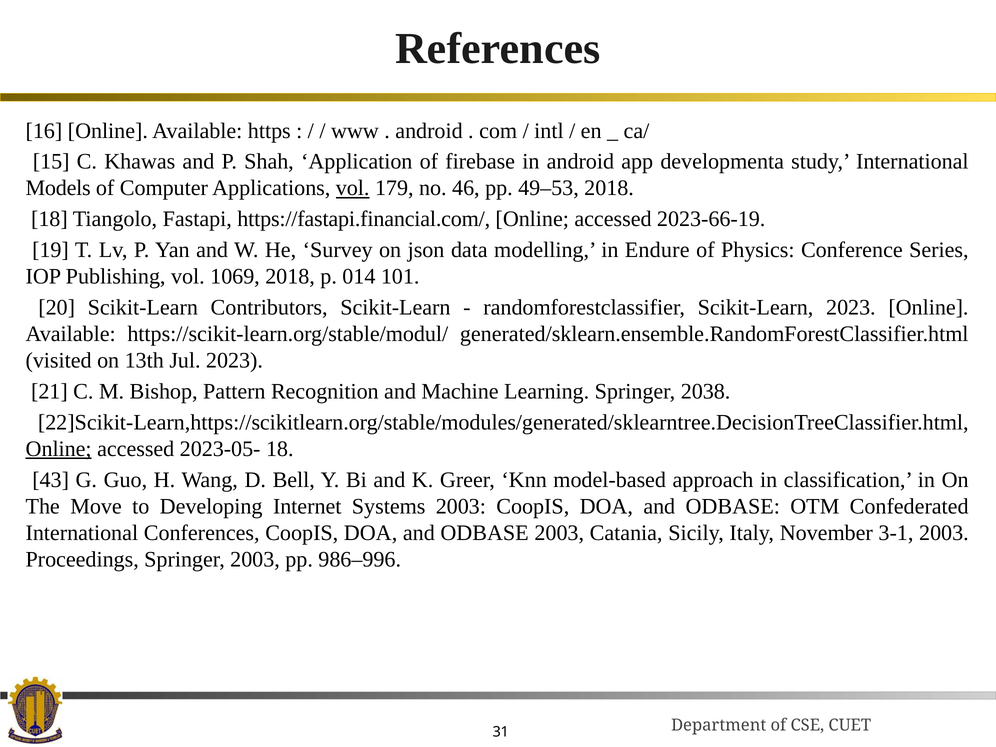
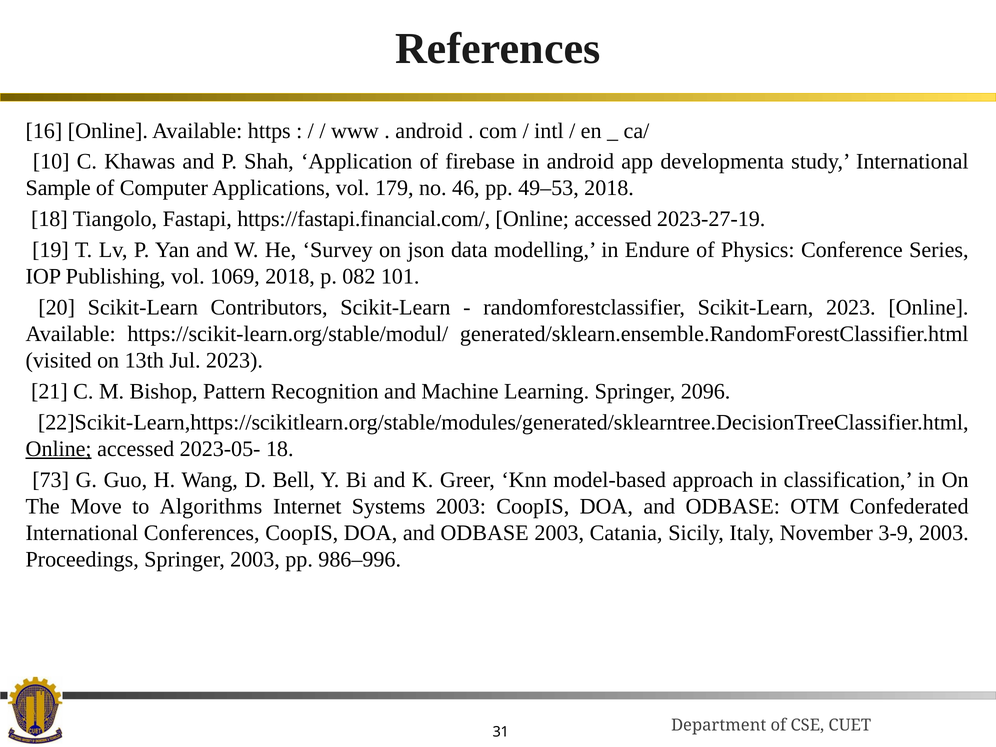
15: 15 -> 10
Models: Models -> Sample
vol at (353, 188) underline: present -> none
2023-66-19: 2023-66-19 -> 2023-27-19
014: 014 -> 082
2038: 2038 -> 2096
43: 43 -> 73
Developing: Developing -> Algorithms
3-1: 3-1 -> 3-9
